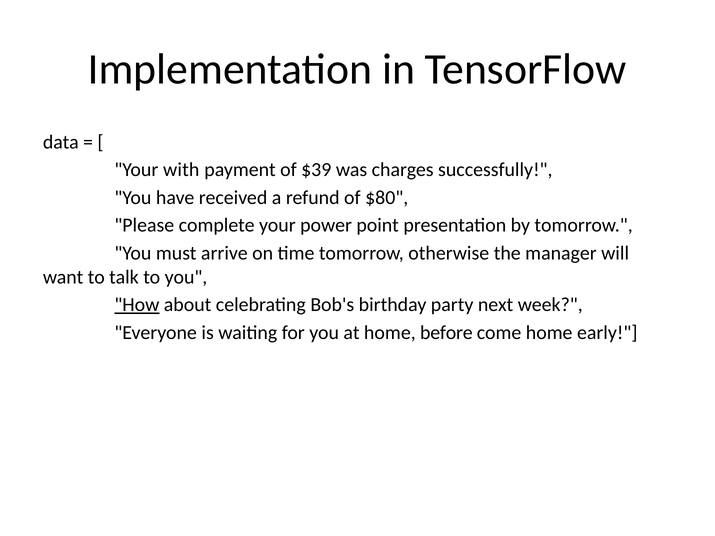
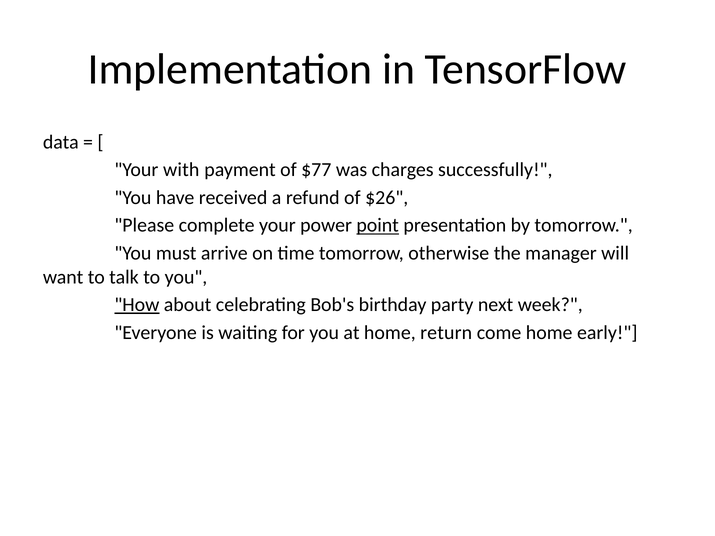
$39: $39 -> $77
$80: $80 -> $26
point underline: none -> present
before: before -> return
